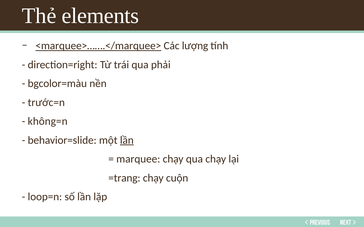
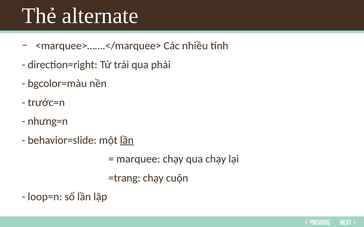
elements: elements -> alternate
<marquee>…….</marquee> underline: present -> none
lượng: lượng -> nhiều
không=n: không=n -> nhưng=n
